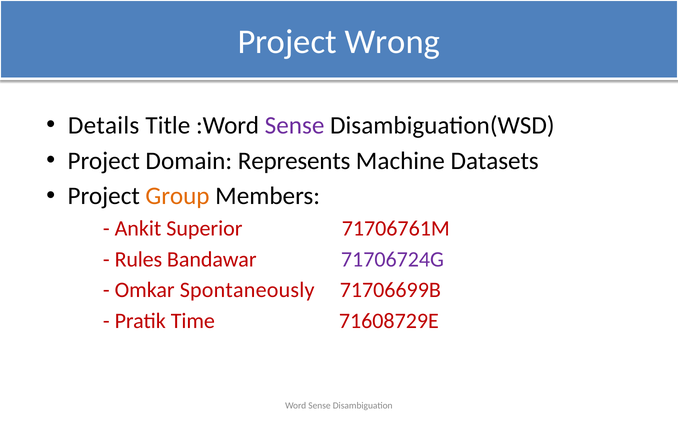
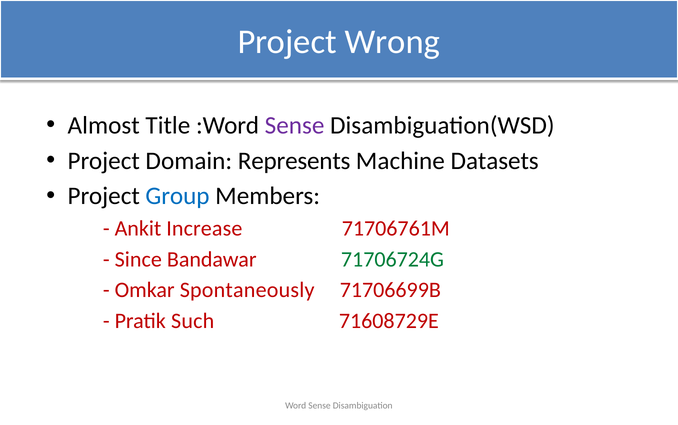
Details: Details -> Almost
Group colour: orange -> blue
Superior: Superior -> Increase
Rules: Rules -> Since
71706724G colour: purple -> green
Time: Time -> Such
